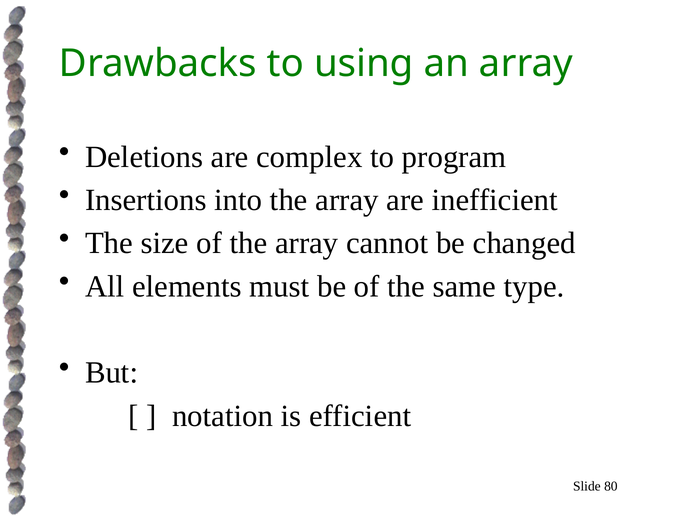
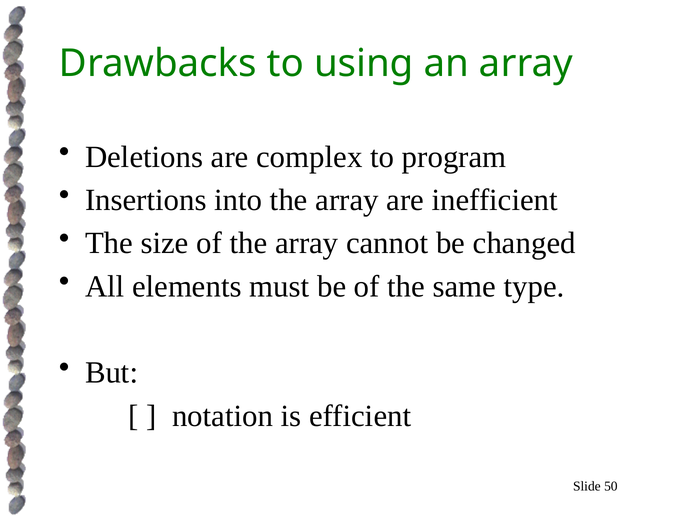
80: 80 -> 50
